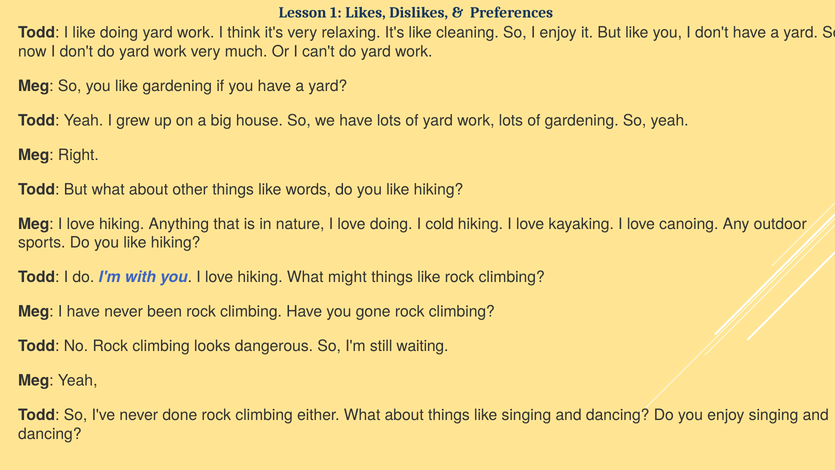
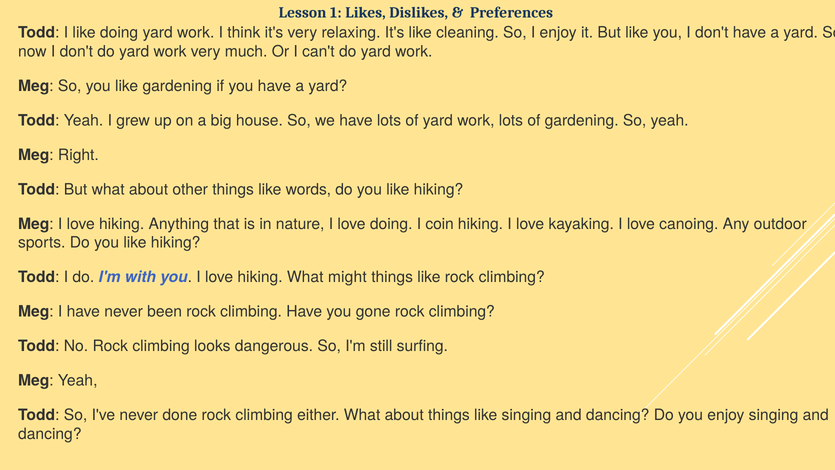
cold: cold -> coin
waiting: waiting -> surfing
